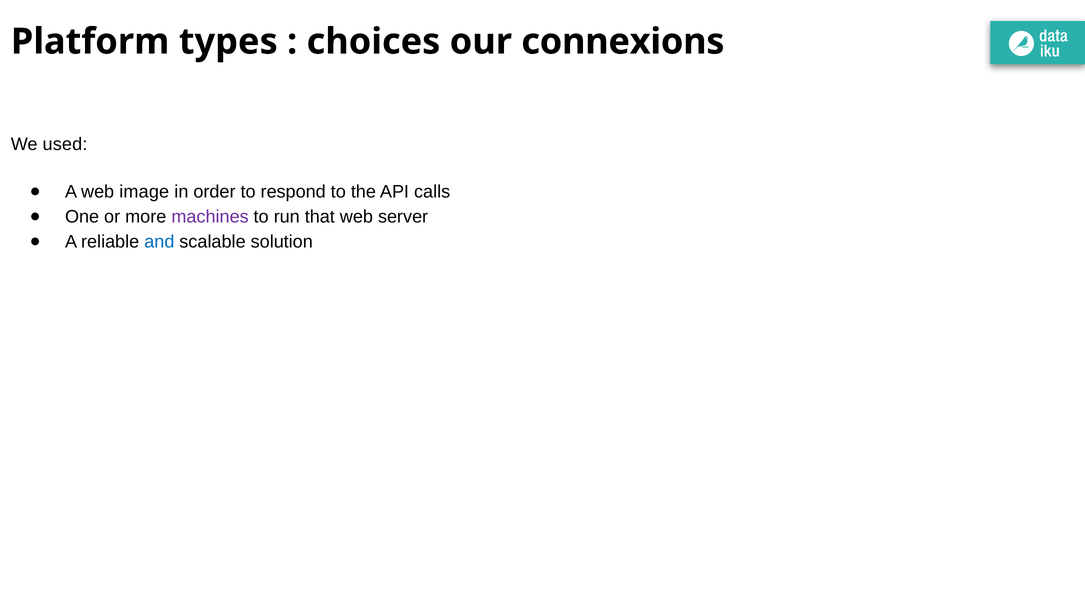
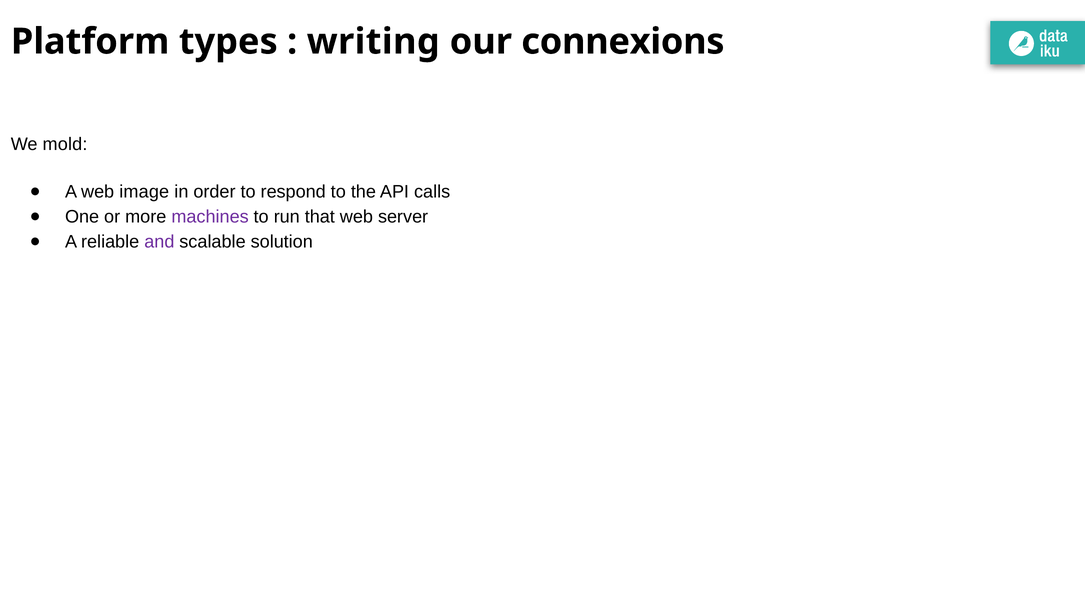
choices: choices -> writing
used: used -> mold
and colour: blue -> purple
